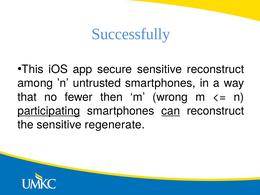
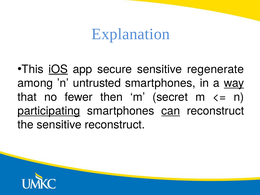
Successfully: Successfully -> Explanation
iOS underline: none -> present
sensitive reconstruct: reconstruct -> regenerate
way underline: none -> present
wrong: wrong -> secret
sensitive regenerate: regenerate -> reconstruct
